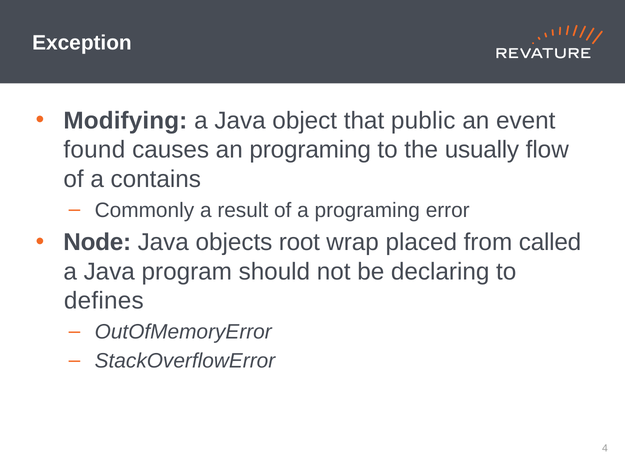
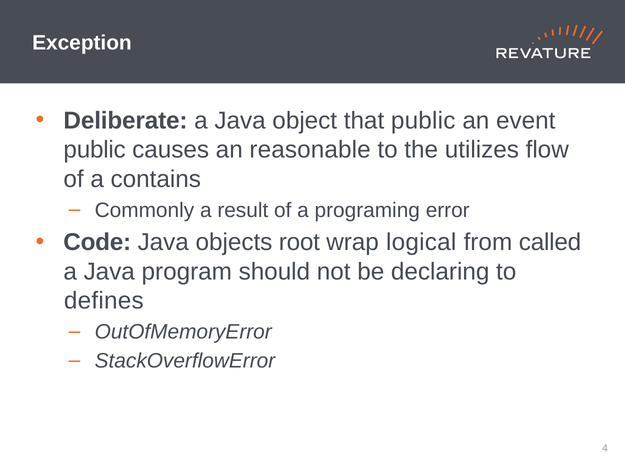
Modifying: Modifying -> Deliberate
found at (94, 150): found -> public
an programing: programing -> reasonable
usually: usually -> utilizes
Node: Node -> Code
placed: placed -> logical
